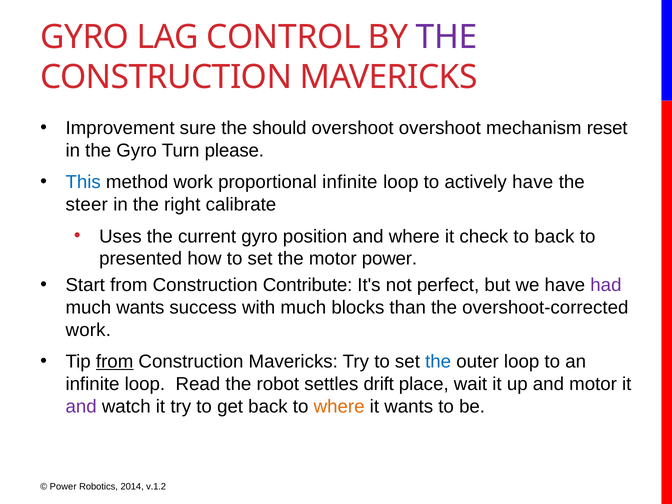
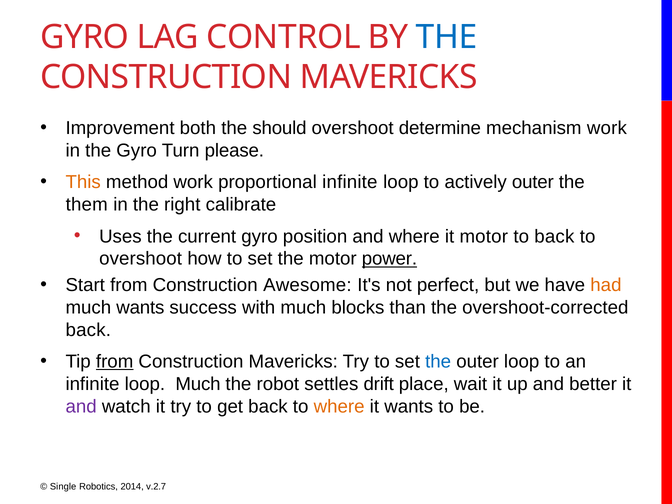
THE at (446, 37) colour: purple -> blue
sure: sure -> both
overshoot overshoot: overshoot -> determine
mechanism reset: reset -> work
This colour: blue -> orange
actively have: have -> outer
steer: steer -> them
it check: check -> motor
presented at (141, 259): presented -> overshoot
power at (389, 259) underline: none -> present
Contribute: Contribute -> Awesome
had colour: purple -> orange
work at (88, 330): work -> back
loop Read: Read -> Much
and motor: motor -> better
Power at (63, 487): Power -> Single
v.1.2: v.1.2 -> v.2.7
